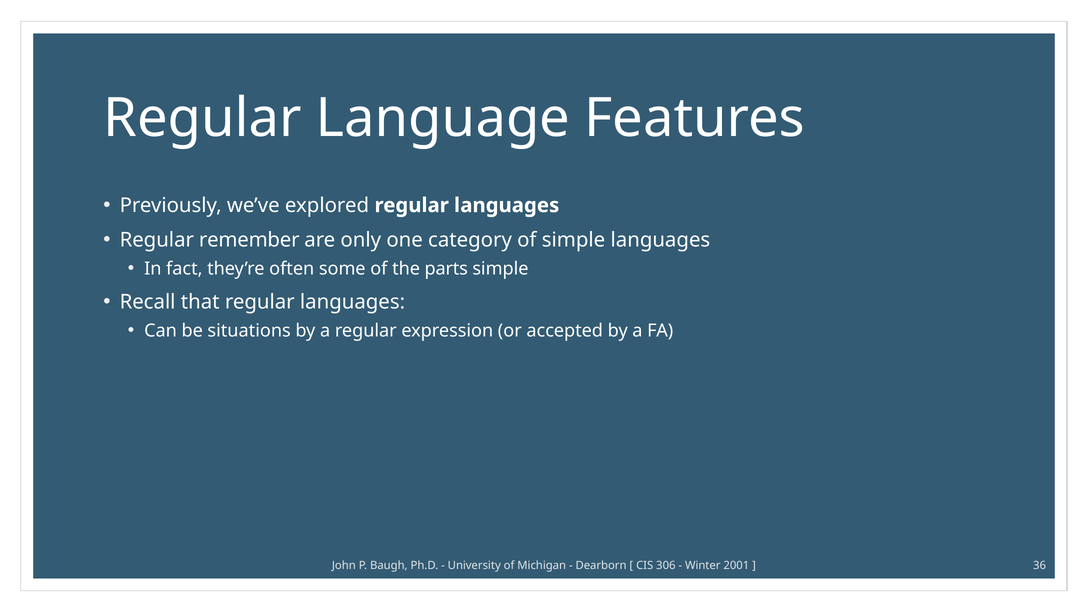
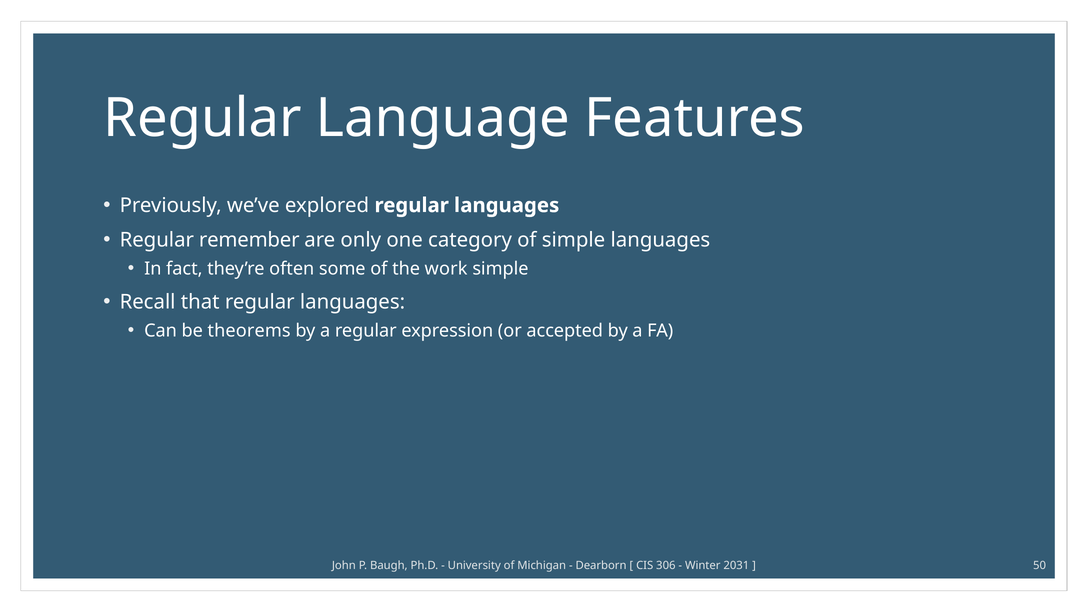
parts: parts -> work
situations: situations -> theorems
2001: 2001 -> 2031
36: 36 -> 50
